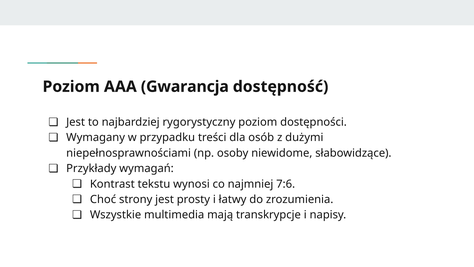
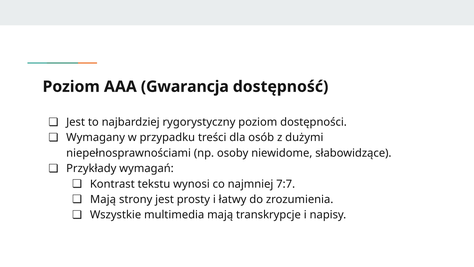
7:6: 7:6 -> 7:7
Choć at (103, 199): Choć -> Mają
